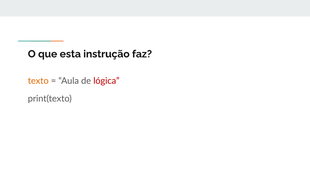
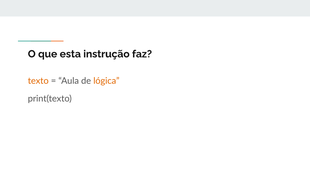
lógica colour: red -> orange
